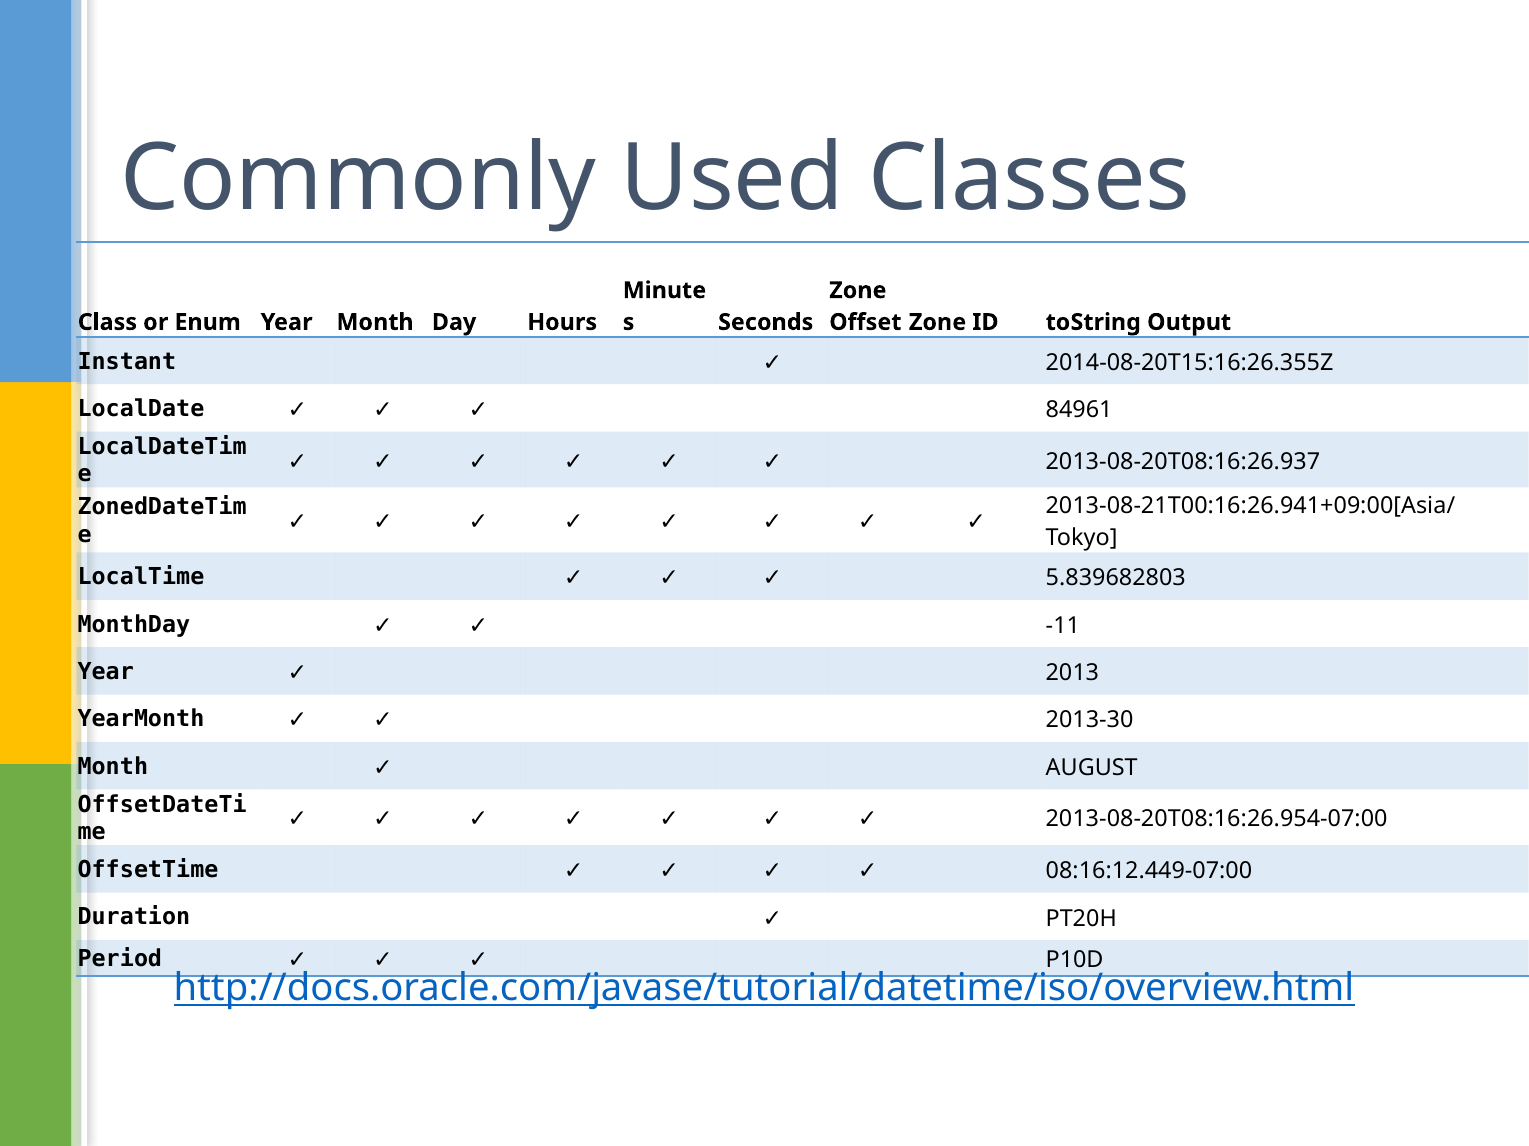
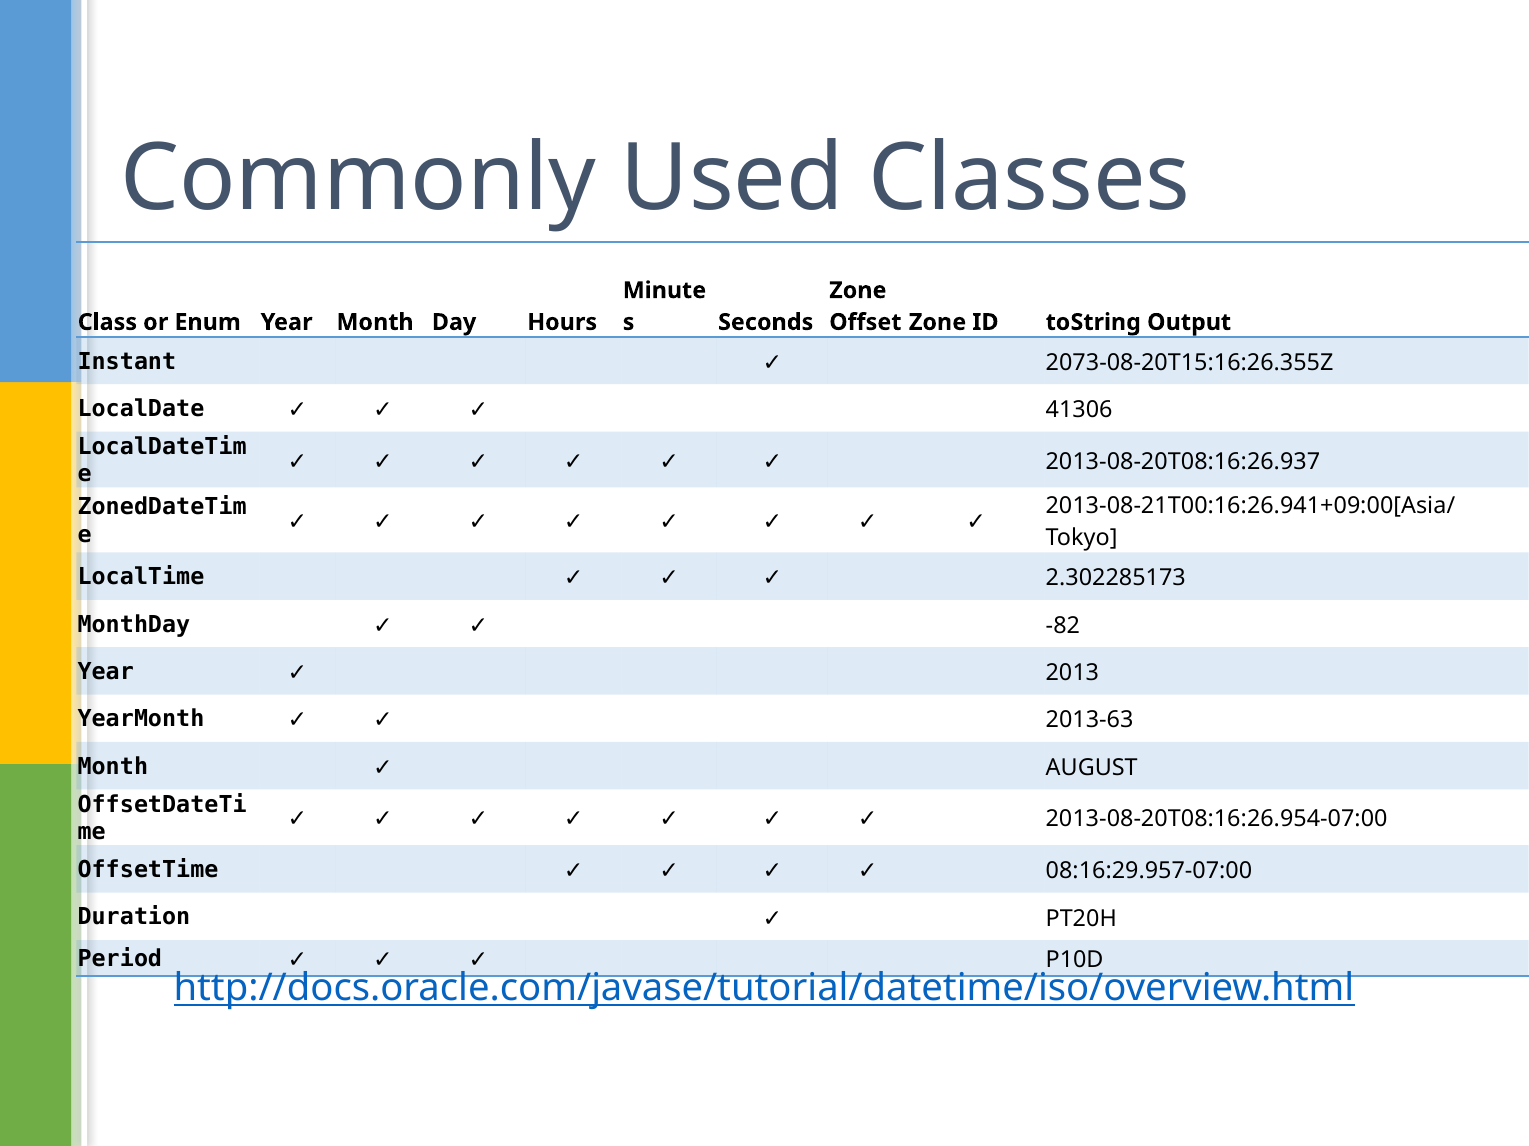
2014-08-20T15:16:26.355Z: 2014-08-20T15:16:26.355Z -> 2073-08-20T15:16:26.355Z
84961: 84961 -> 41306
5.839682803: 5.839682803 -> 2.302285173
-11: -11 -> -82
2013-30: 2013-30 -> 2013-63
08:16:12.449-07:00: 08:16:12.449-07:00 -> 08:16:29.957-07:00
